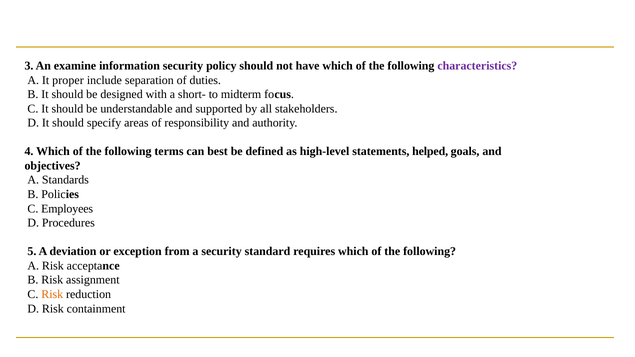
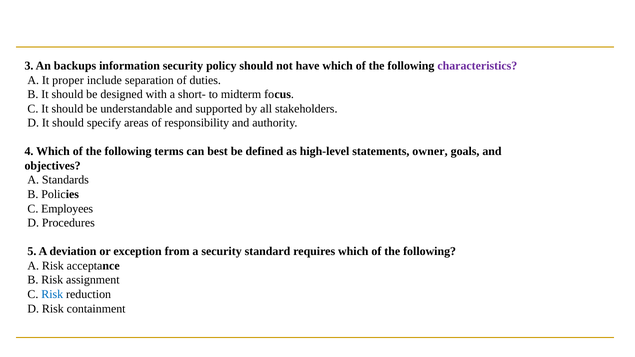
examine: examine -> backups
helped: helped -> owner
Risk at (52, 294) colour: orange -> blue
